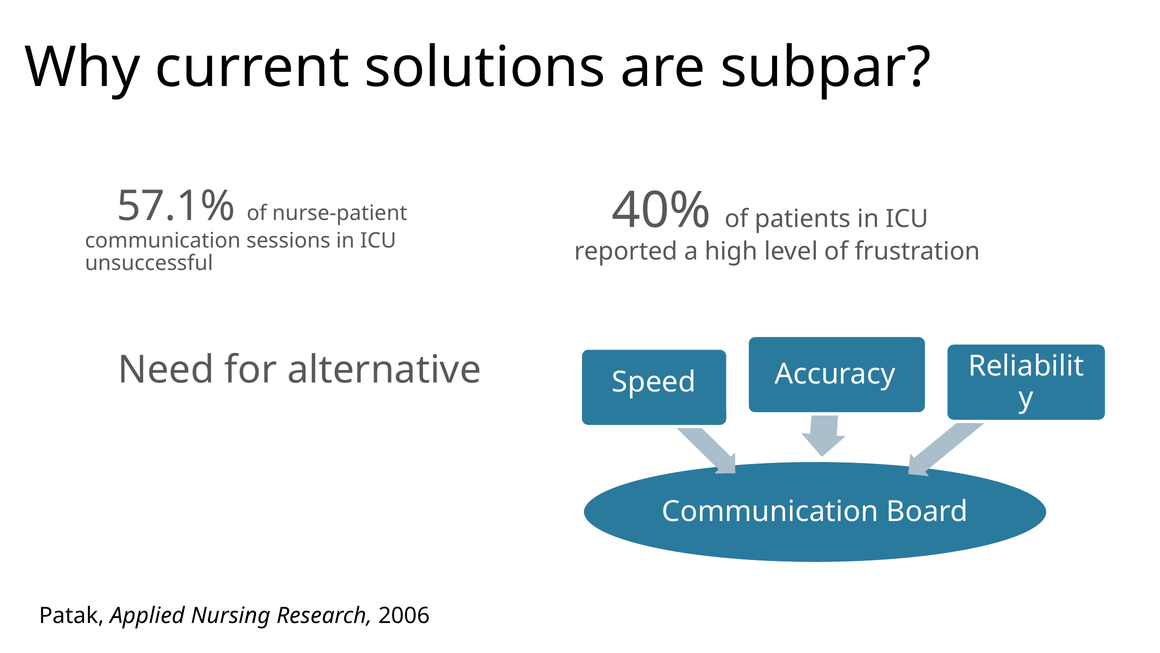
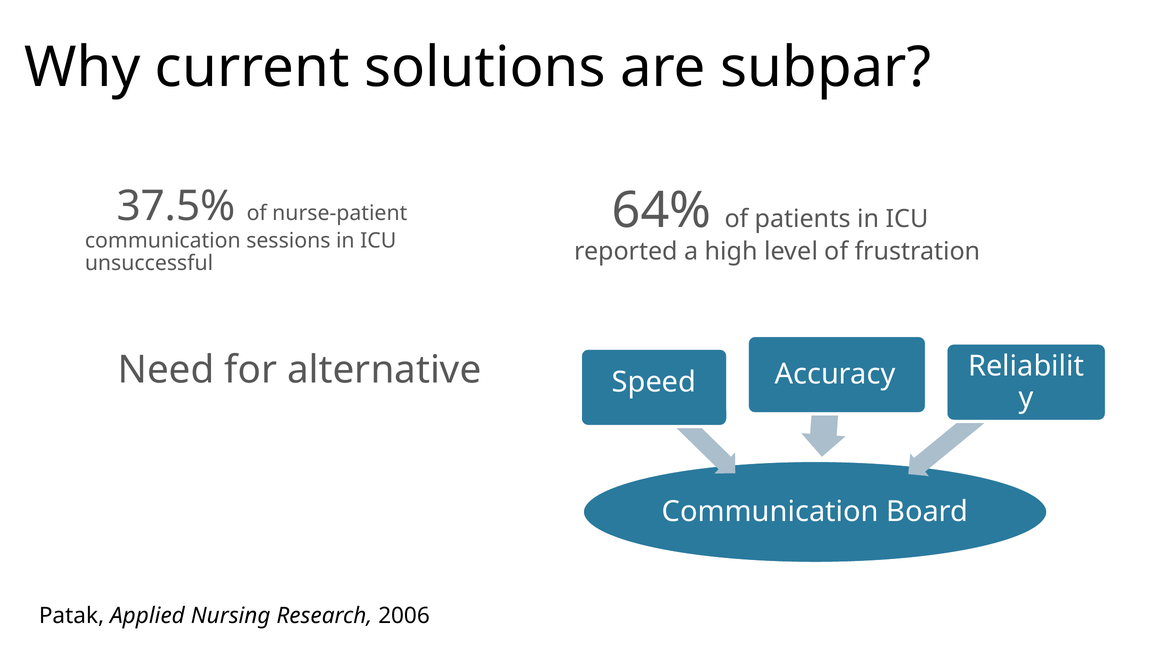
57.1%: 57.1% -> 37.5%
40%: 40% -> 64%
